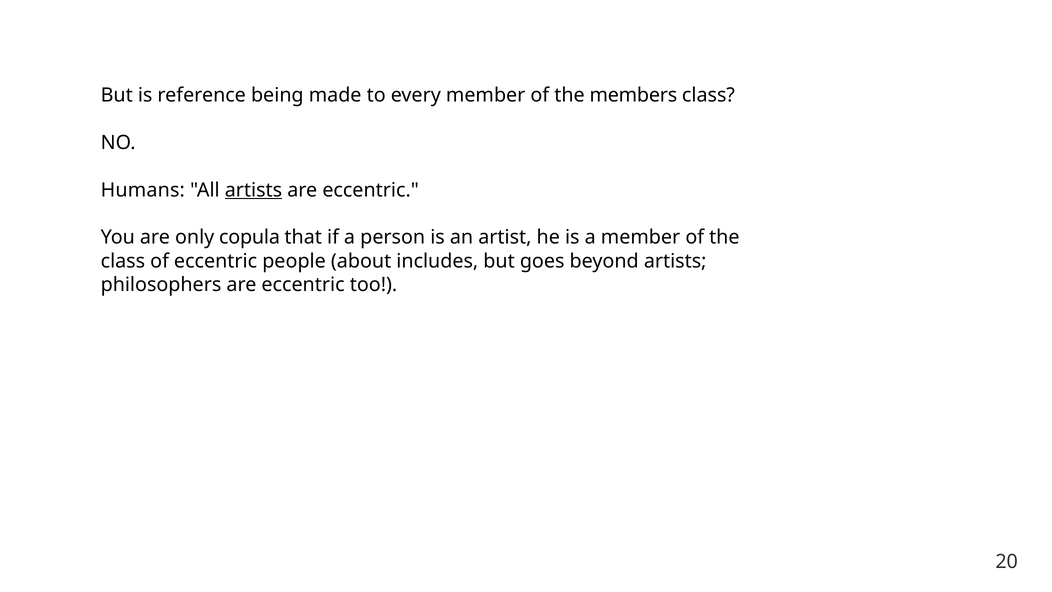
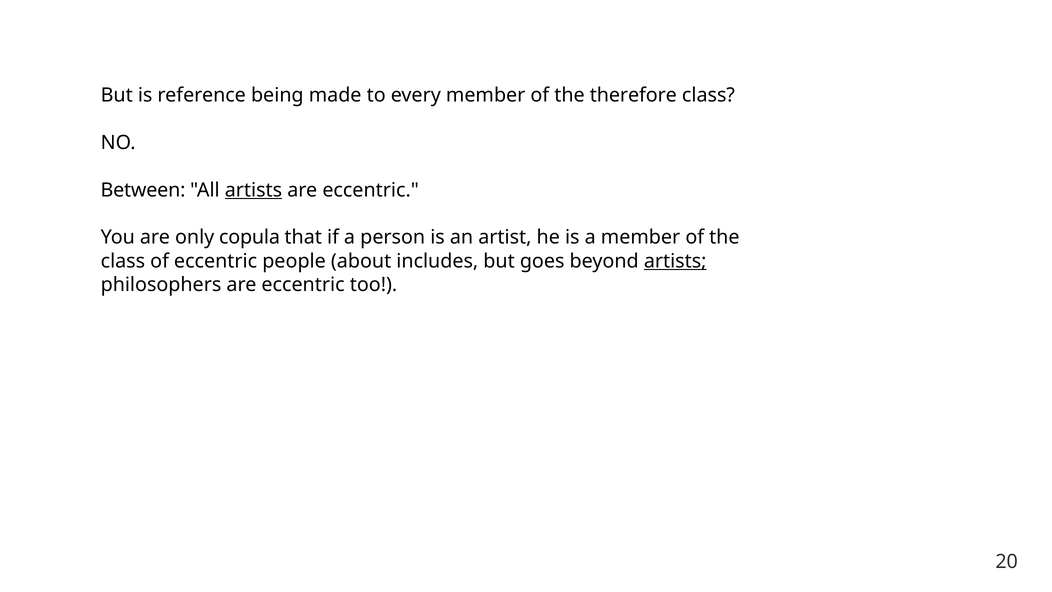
members: members -> therefore
Humans: Humans -> Between
artists at (675, 261) underline: none -> present
